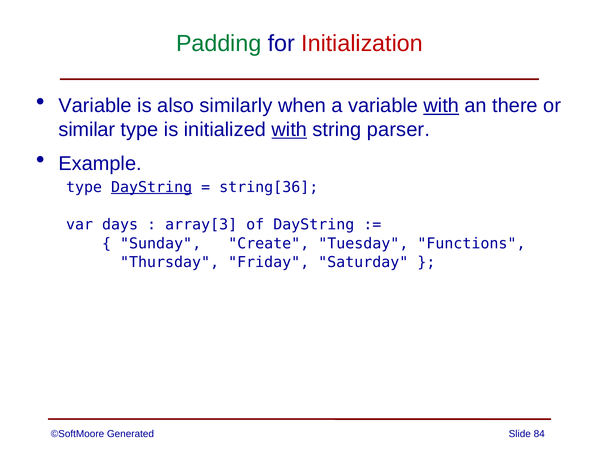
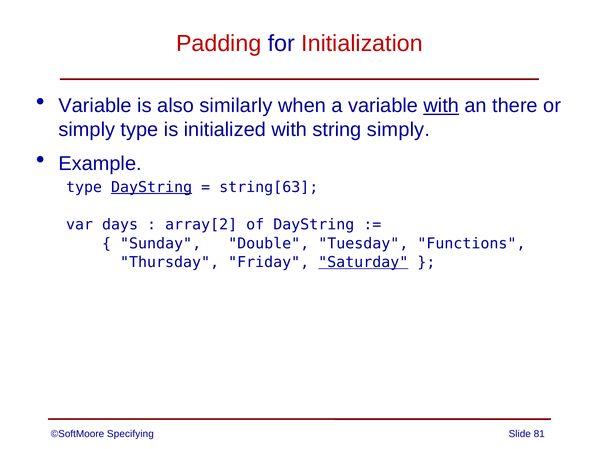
Padding colour: green -> red
similar at (87, 130): similar -> simply
with at (289, 130) underline: present -> none
string parser: parser -> simply
string[36: string[36 -> string[63
array[3: array[3 -> array[2
Create: Create -> Double
Saturday underline: none -> present
Generated: Generated -> Specifying
84: 84 -> 81
